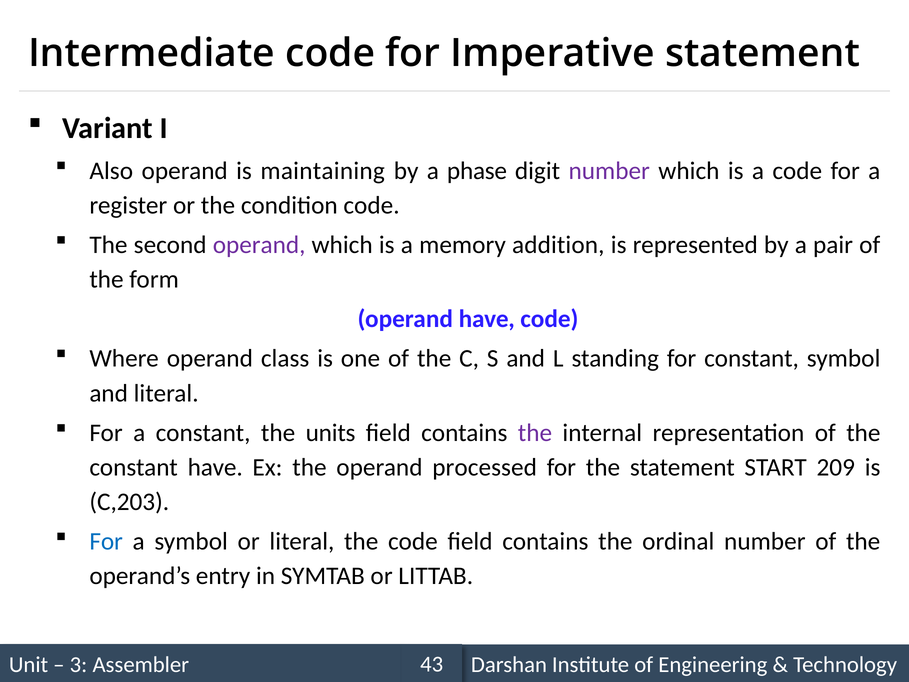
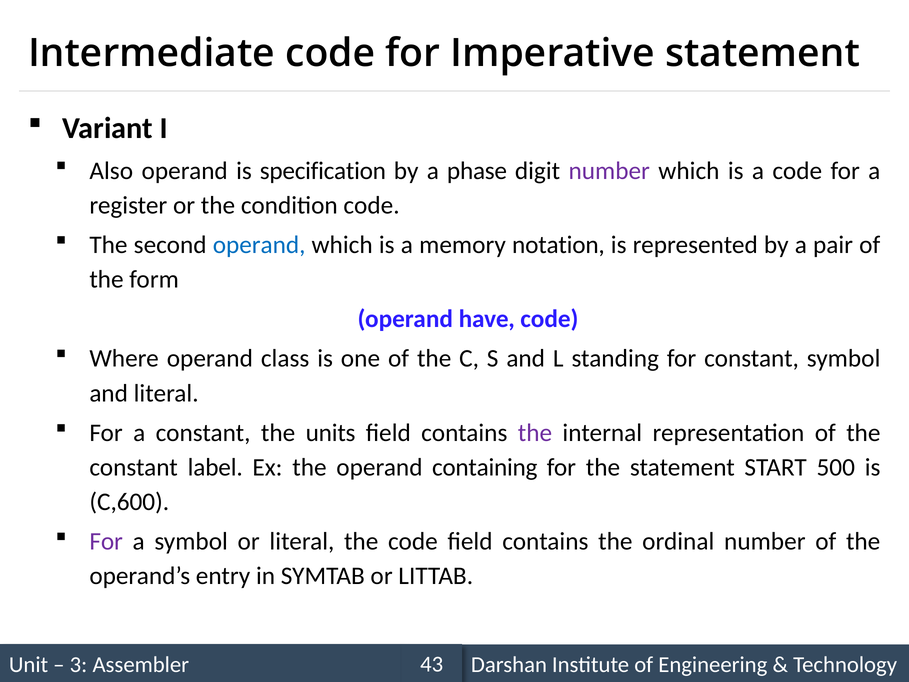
maintaining: maintaining -> specification
operand at (259, 245) colour: purple -> blue
addition: addition -> notation
constant have: have -> label
processed: processed -> containing
209: 209 -> 500
C,203: C,203 -> C,600
For at (106, 541) colour: blue -> purple
